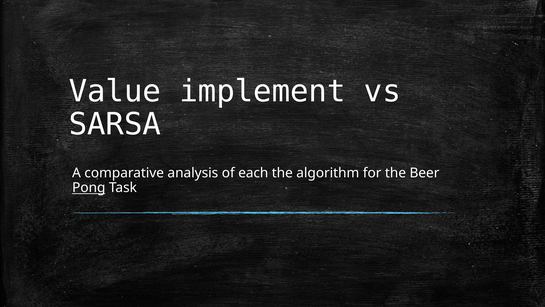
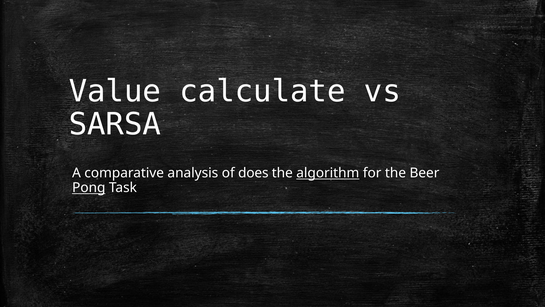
implement: implement -> calculate
each: each -> does
algorithm underline: none -> present
